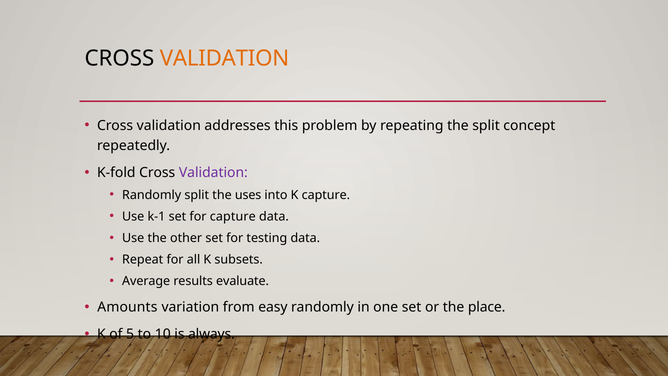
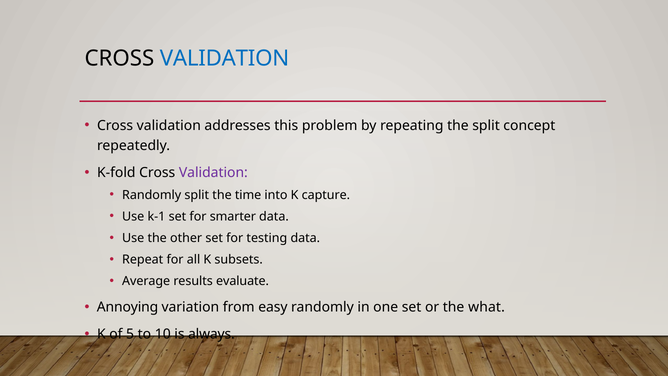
VALIDATION at (225, 58) colour: orange -> blue
uses: uses -> time
for capture: capture -> smarter
Amounts: Amounts -> Annoying
place: place -> what
